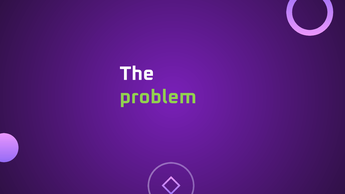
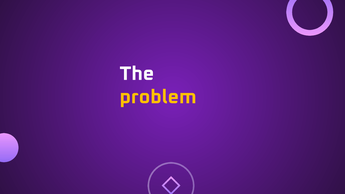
problem colour: light green -> yellow
